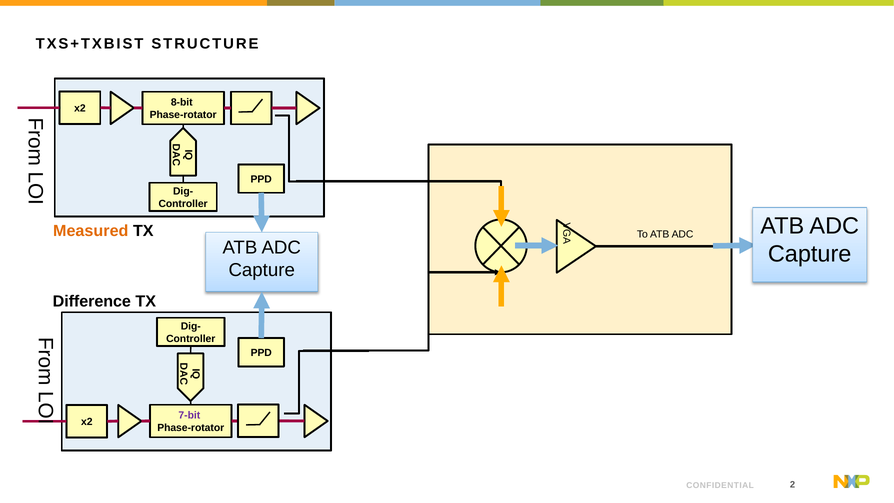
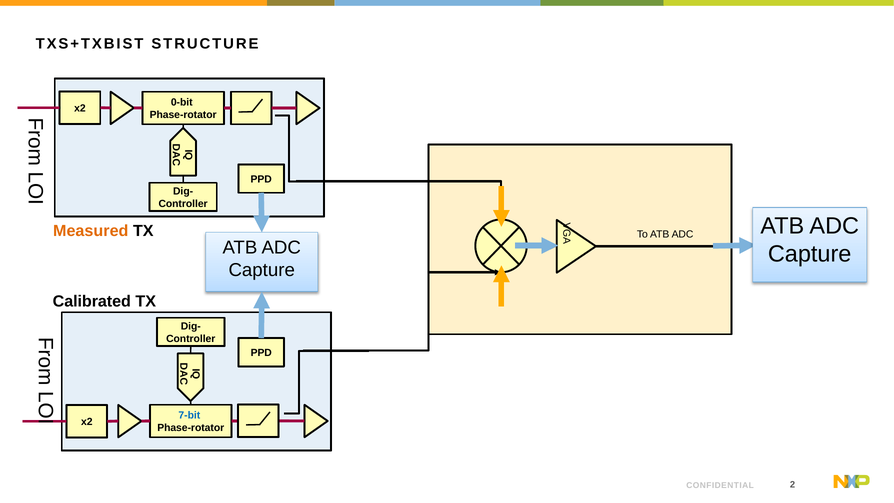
8-bit: 8-bit -> 0-bit
Difference: Difference -> Calibrated
7-bit colour: purple -> blue
